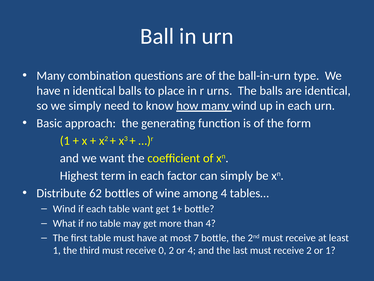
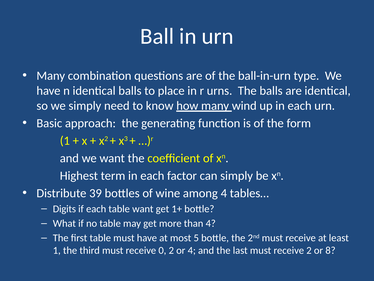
62: 62 -> 39
Wind at (64, 208): Wind -> Digits
7: 7 -> 5
or 1: 1 -> 8
